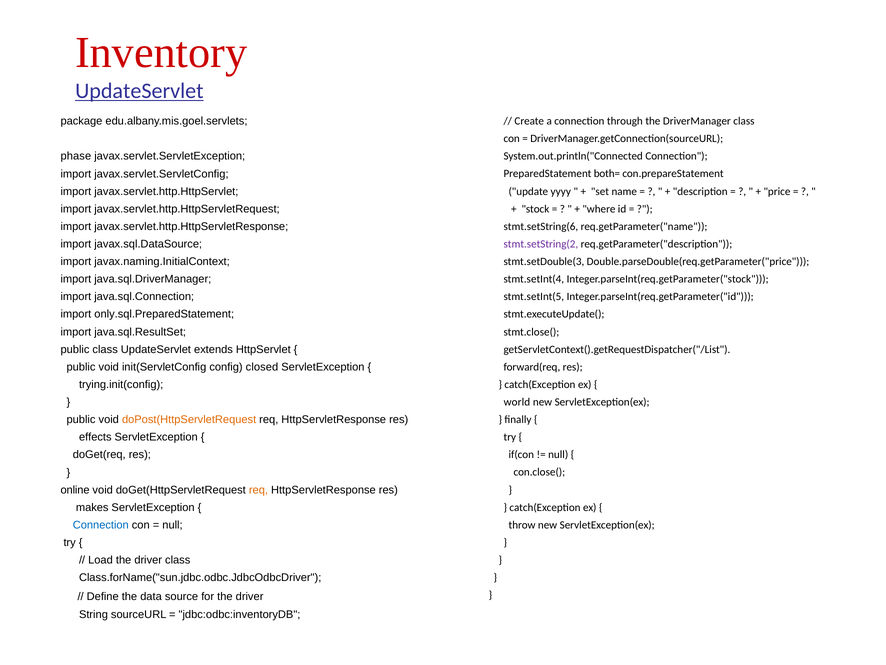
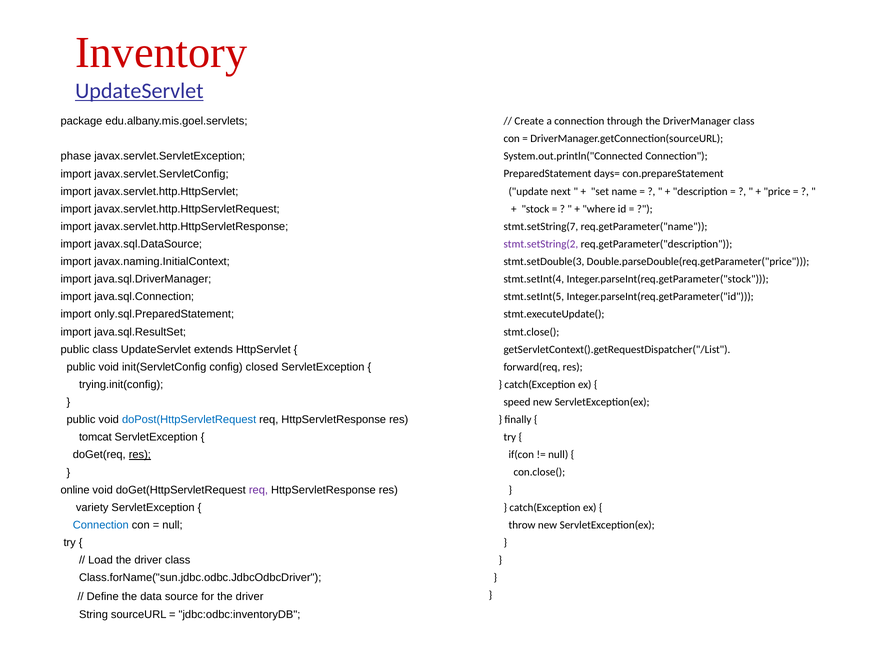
both=: both= -> days=
yyyy: yyyy -> next
stmt.setString(6: stmt.setString(6 -> stmt.setString(7
world: world -> speed
doPost(HttpServletRequest colour: orange -> blue
effects: effects -> tomcat
res at (140, 454) underline: none -> present
req at (258, 490) colour: orange -> purple
makes: makes -> variety
